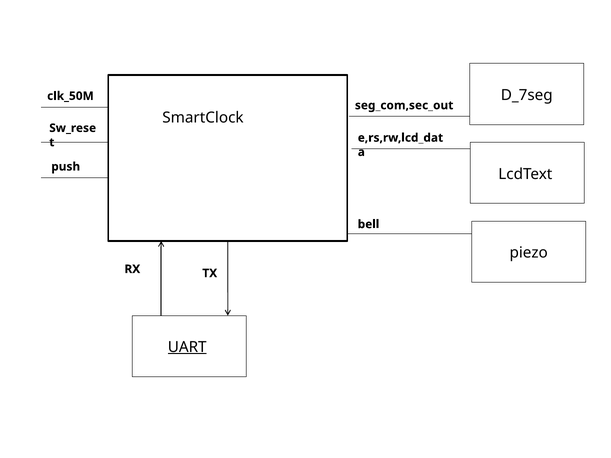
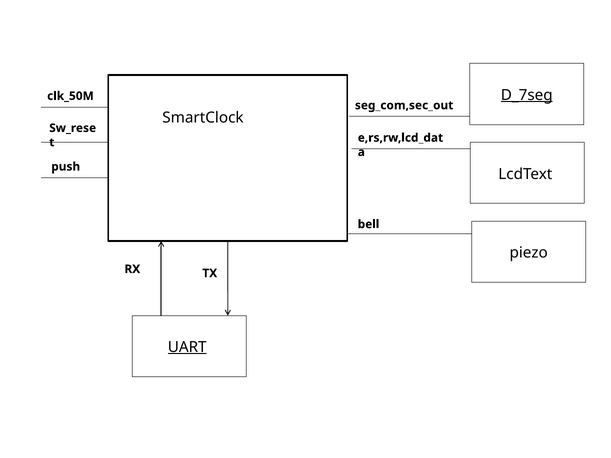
D_7seg underline: none -> present
